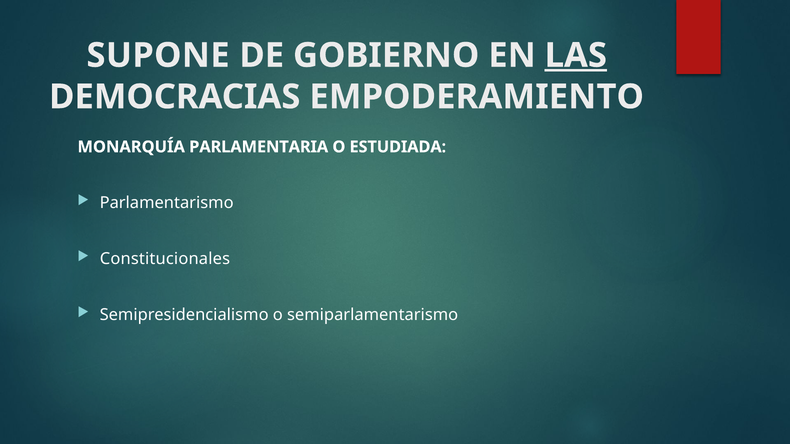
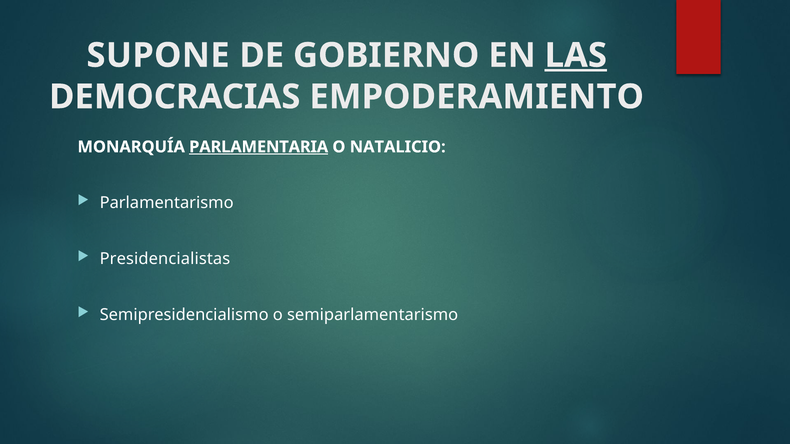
PARLAMENTARIA underline: none -> present
ESTUDIADA: ESTUDIADA -> NATALICIO
Constitucionales: Constitucionales -> Presidencialistas
